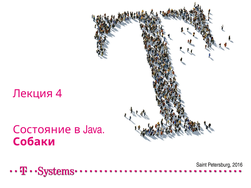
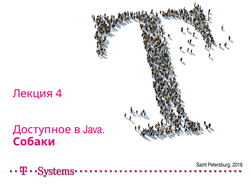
Состояние: Состояние -> Доступное
